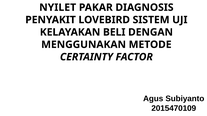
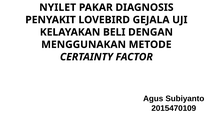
SISTEM: SISTEM -> GEJALA
